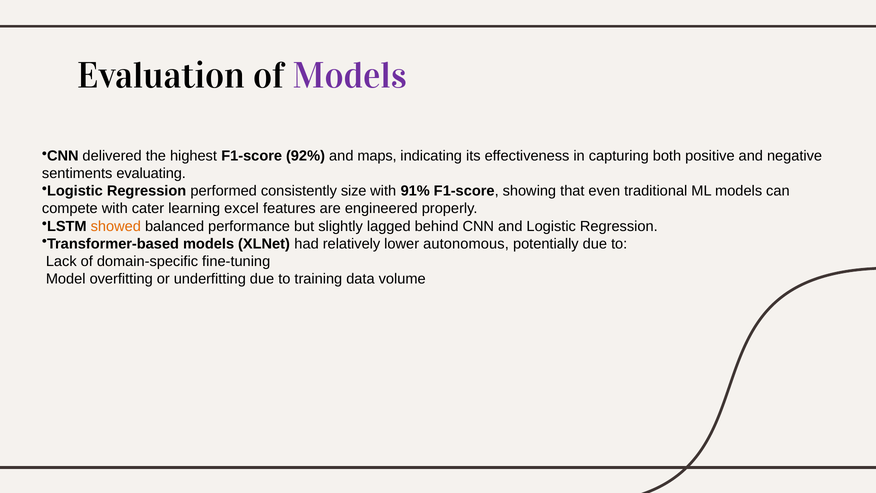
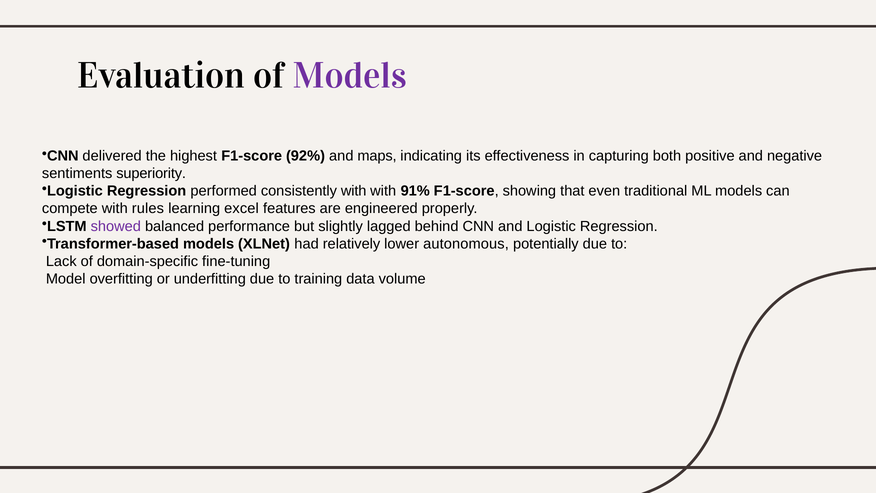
evaluating: evaluating -> superiority
consistently size: size -> with
cater: cater -> rules
showed colour: orange -> purple
